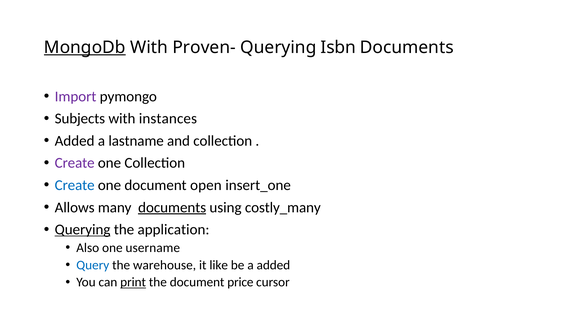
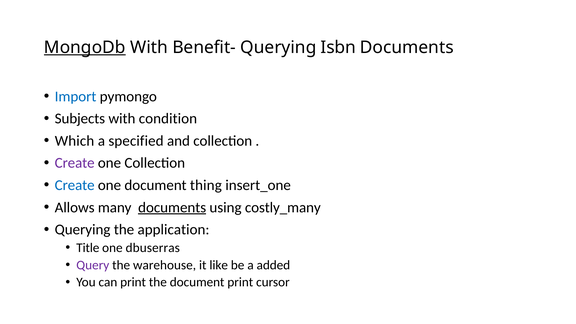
Proven-: Proven- -> Benefit-
Import colour: purple -> blue
instances: instances -> condition
Added at (75, 141): Added -> Which
lastname: lastname -> specified
open: open -> thing
Querying at (83, 230) underline: present -> none
Also: Also -> Title
username: username -> dbuserras
Query colour: blue -> purple
print at (133, 282) underline: present -> none
document price: price -> print
